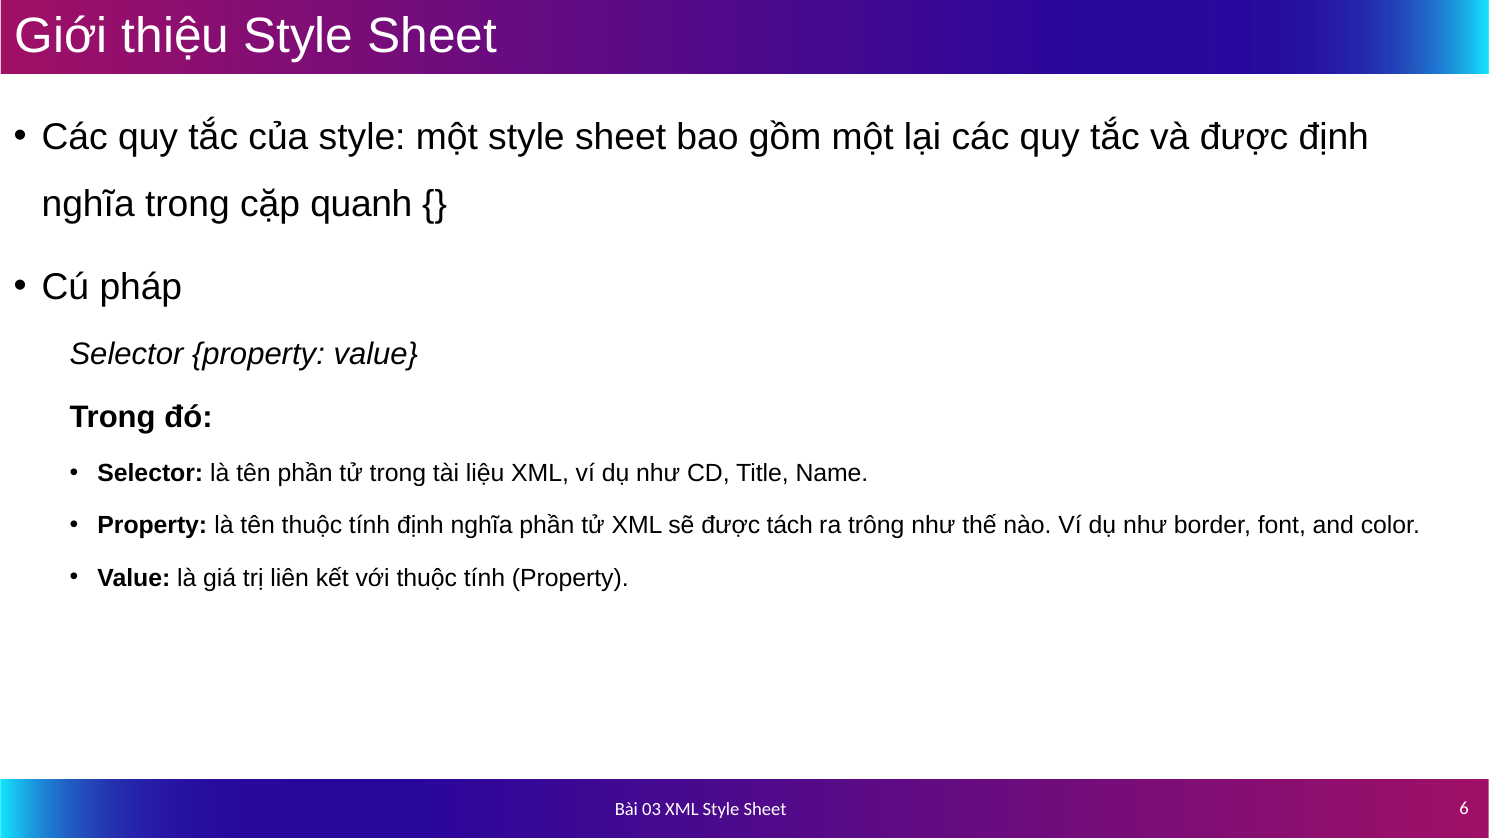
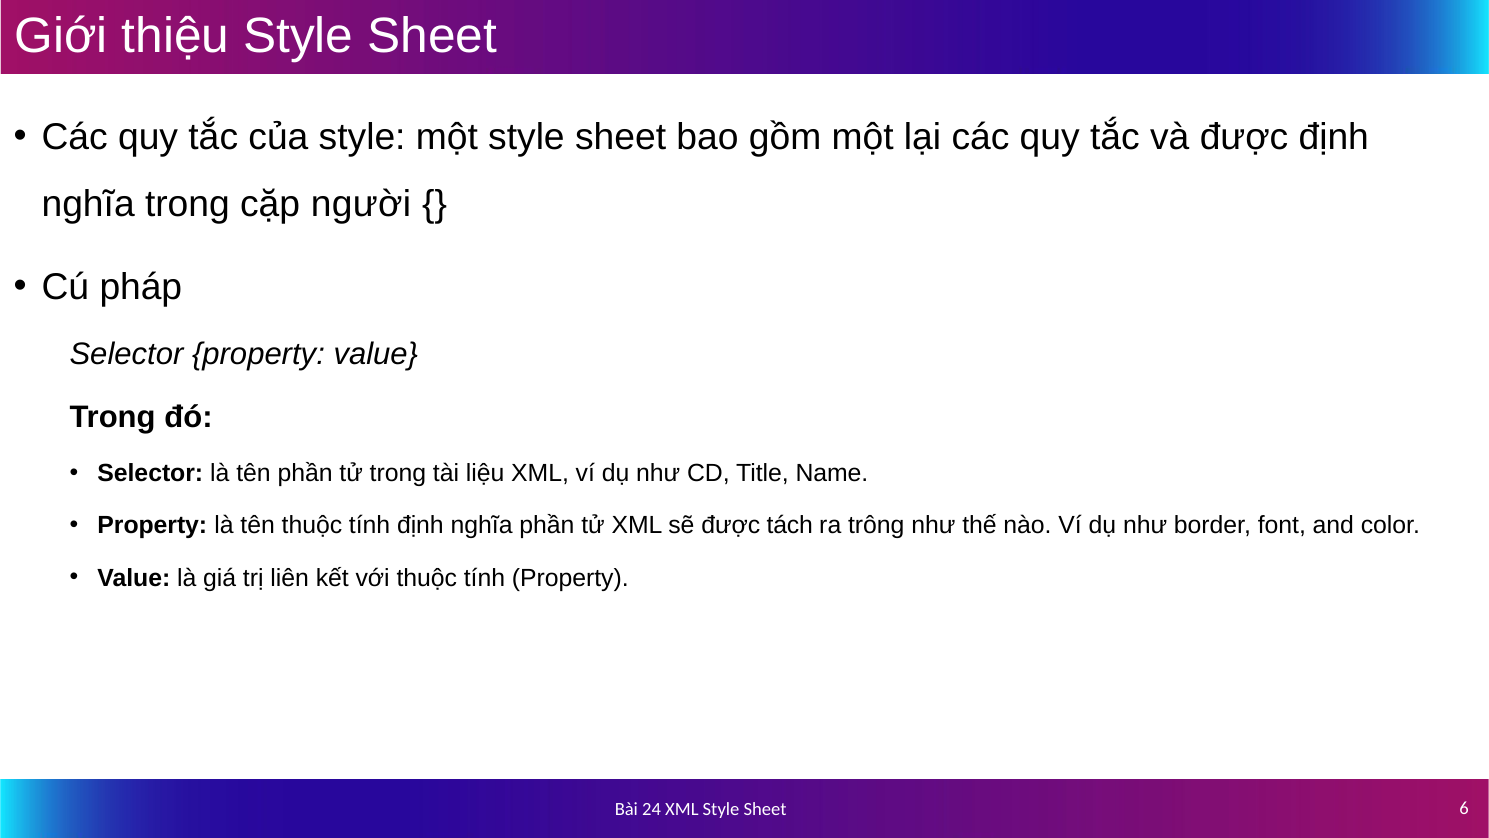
quanh: quanh -> người
03: 03 -> 24
